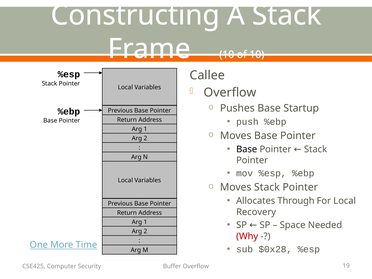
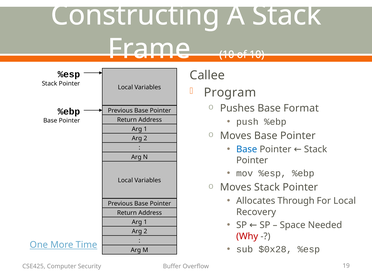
Overflow at (230, 93): Overflow -> Program
Startup: Startup -> Format
Base at (247, 149) colour: black -> blue
